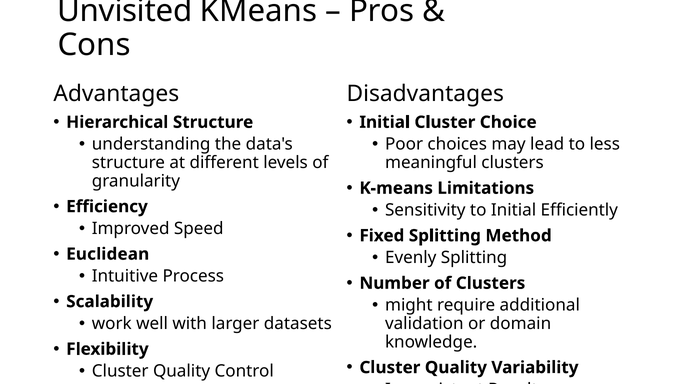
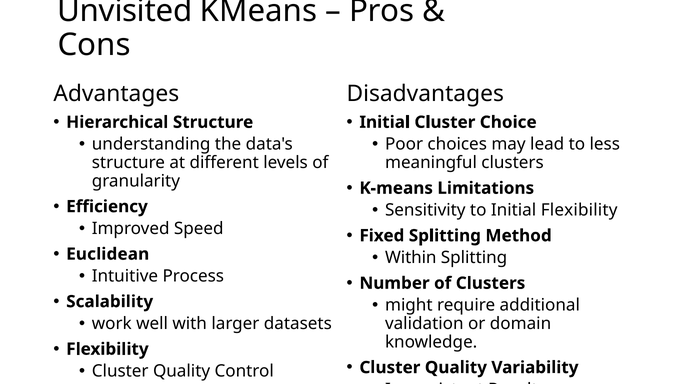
Initial Efficiently: Efficiently -> Flexibility
Evenly: Evenly -> Within
